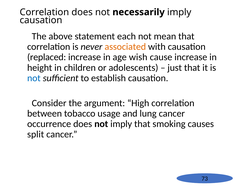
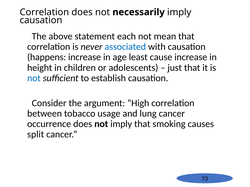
associated colour: orange -> blue
replaced: replaced -> happens
wish: wish -> least
